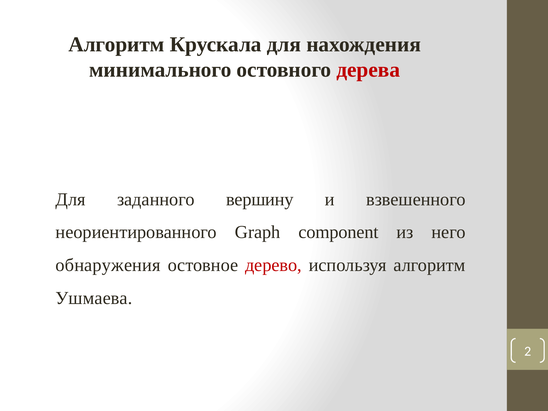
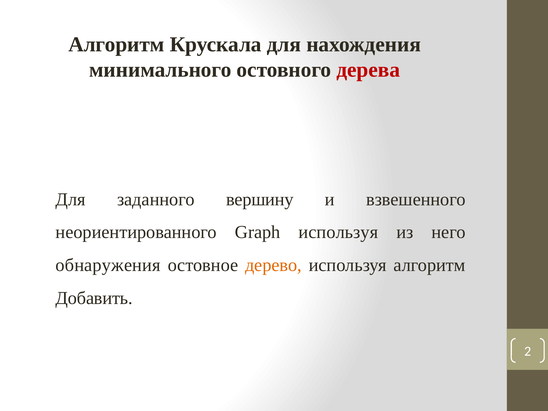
Graph component: component -> используя
дерево colour: red -> orange
Ушмаева: Ушмаева -> Добавить
